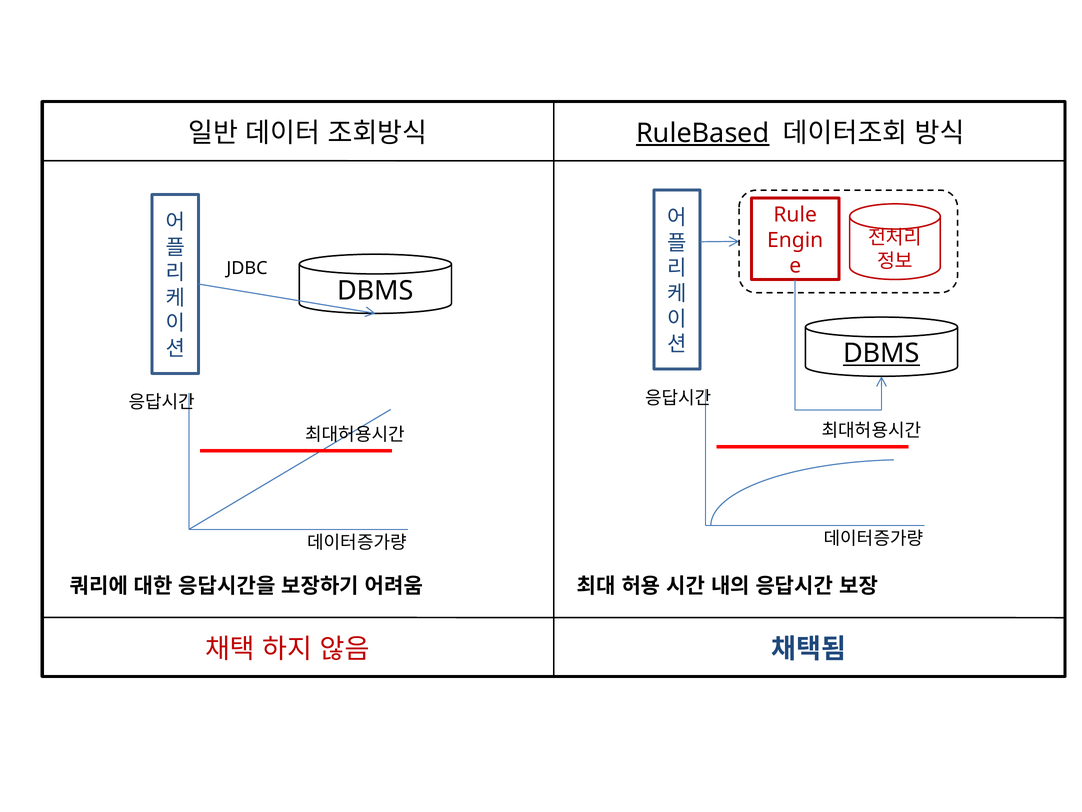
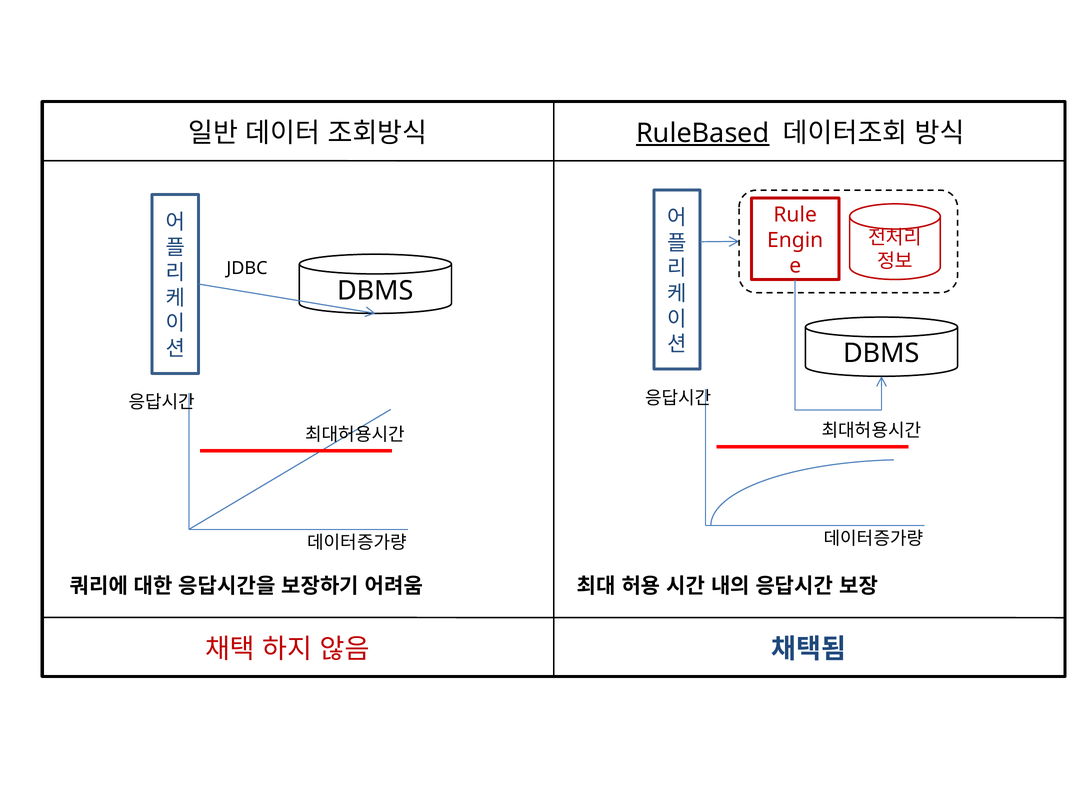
DBMS at (881, 353) underline: present -> none
